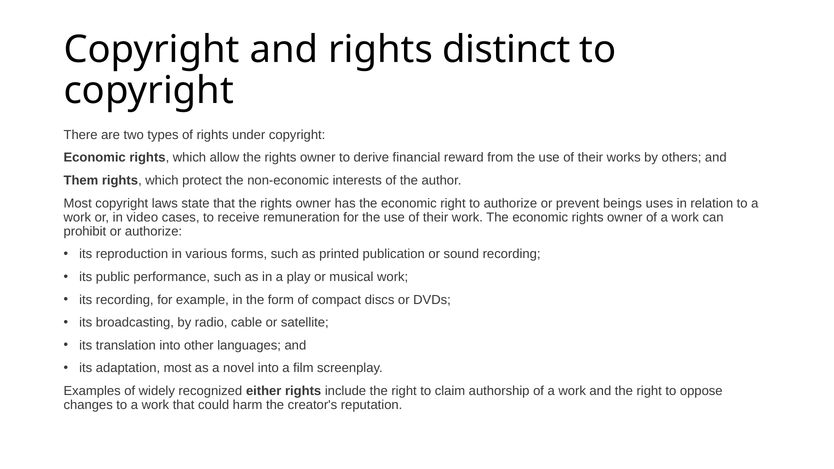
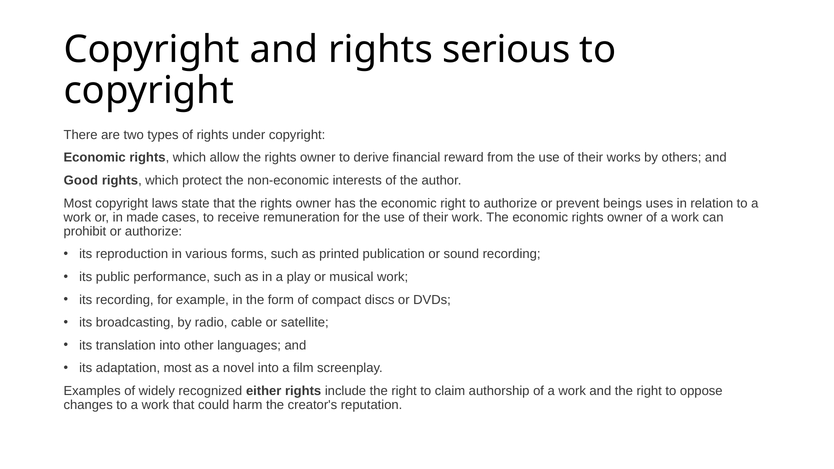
distinct: distinct -> serious
Them: Them -> Good
video: video -> made
